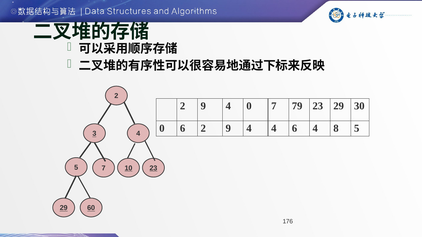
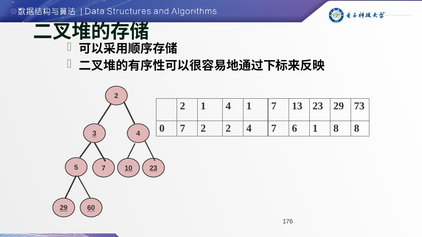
9 at (203, 106): 9 -> 1
4 0: 0 -> 1
79: 79 -> 13
30: 30 -> 73
0 6: 6 -> 7
9 at (228, 129): 9 -> 2
4 4: 4 -> 7
6 4: 4 -> 1
8 5: 5 -> 8
